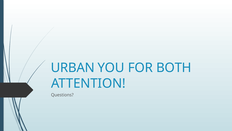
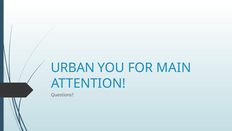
BOTH: BOTH -> MAIN
